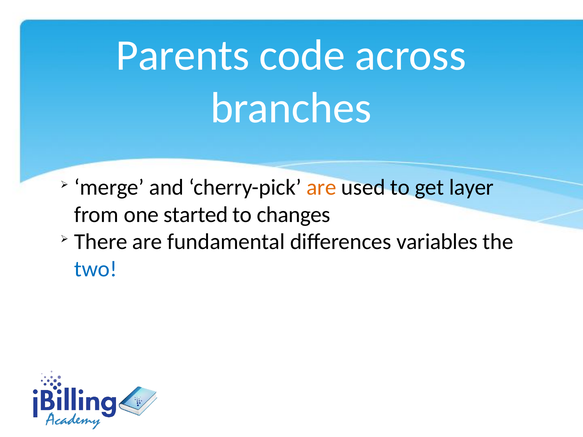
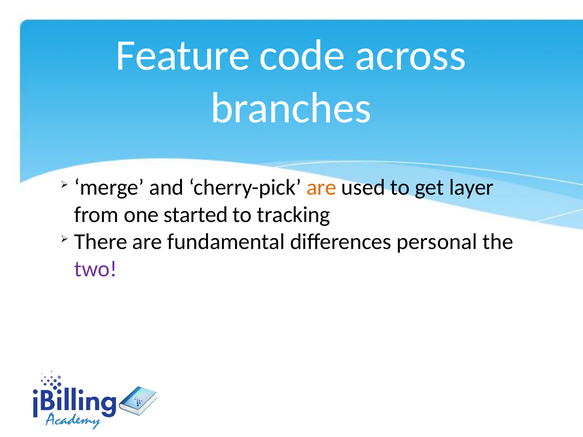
Parents: Parents -> Feature
changes: changes -> tracking
variables: variables -> personal
two colour: blue -> purple
